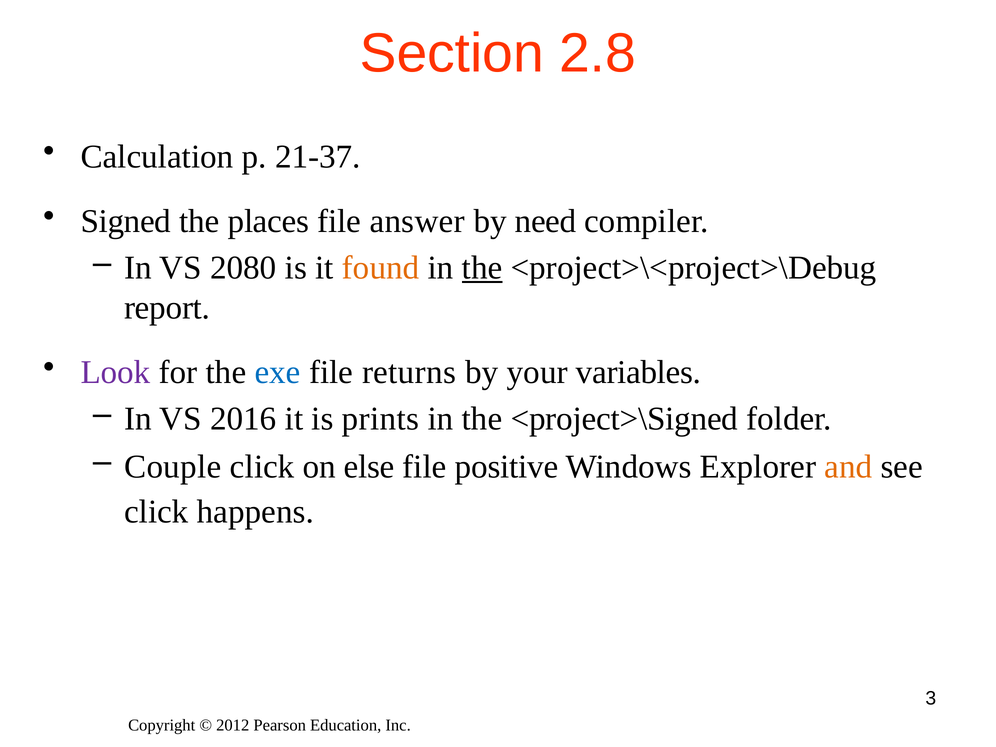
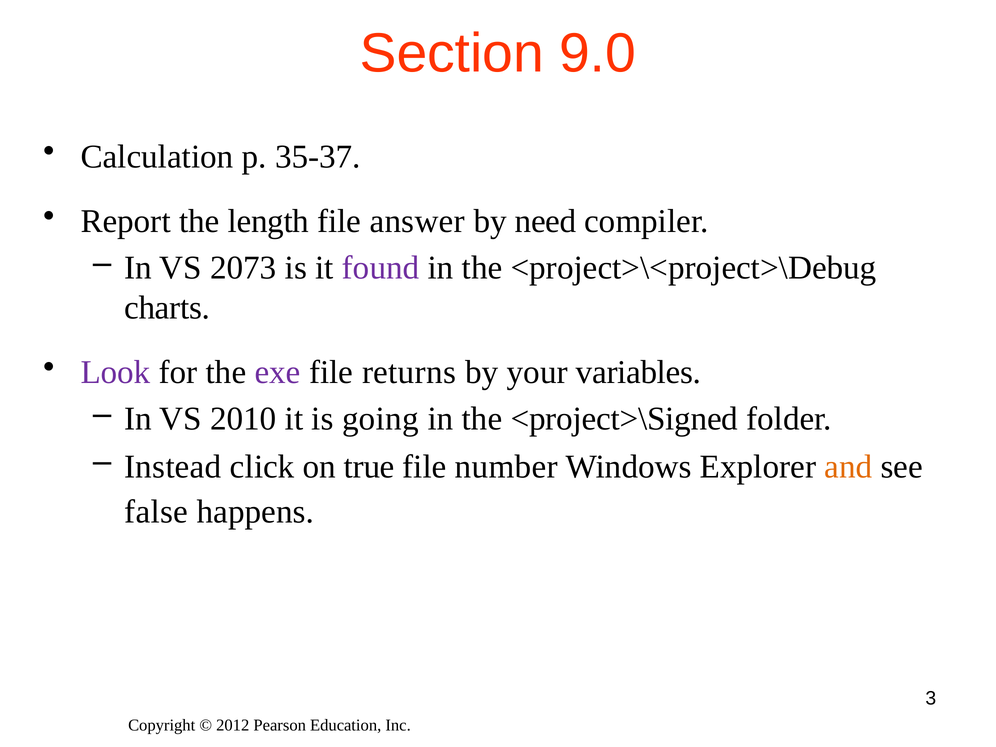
2.8: 2.8 -> 9.0
21-37: 21-37 -> 35-37
Signed: Signed -> Report
places: places -> length
2080: 2080 -> 2073
found colour: orange -> purple
the at (482, 268) underline: present -> none
report: report -> charts
exe colour: blue -> purple
2016: 2016 -> 2010
prints: prints -> going
Couple: Couple -> Instead
else: else -> true
positive: positive -> number
click at (156, 512): click -> false
